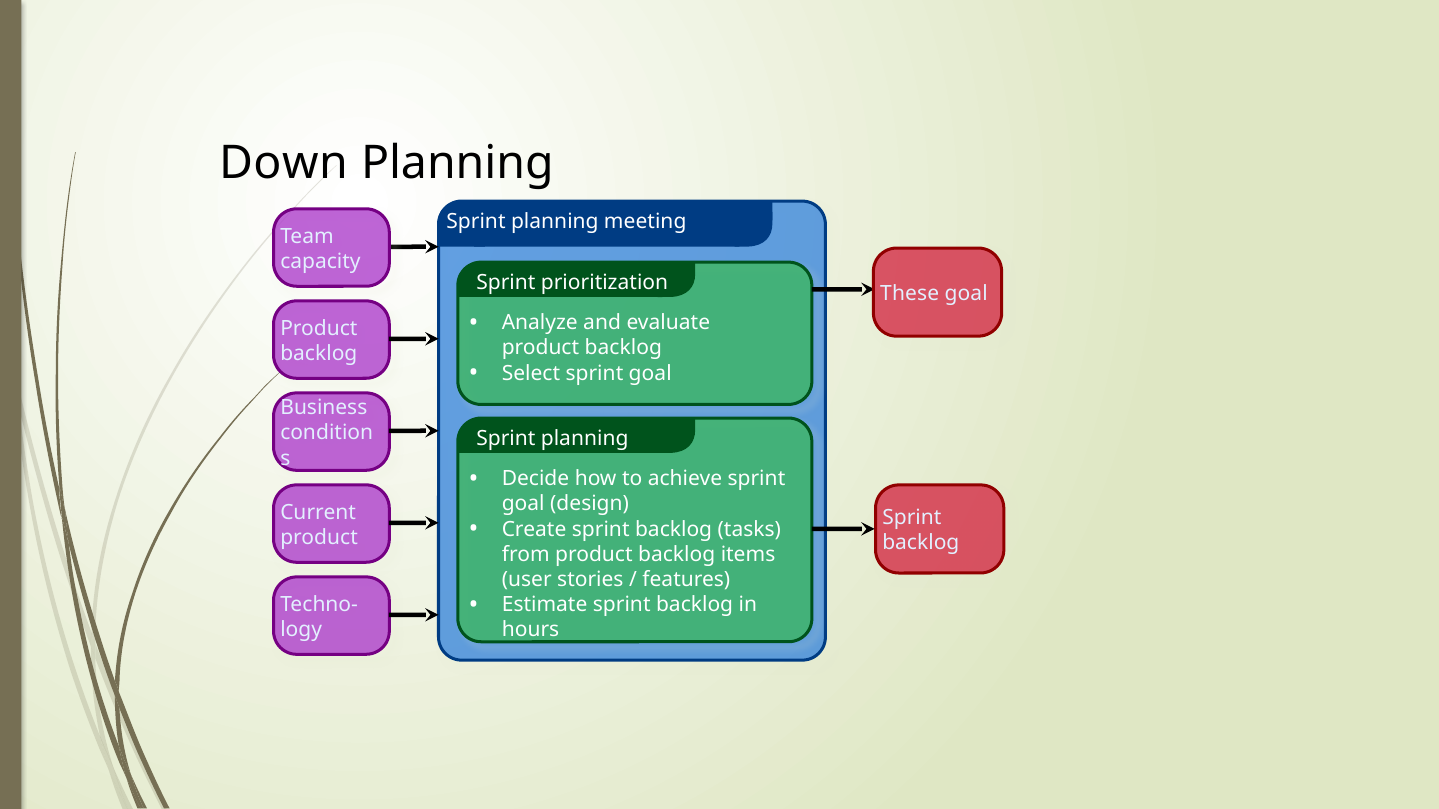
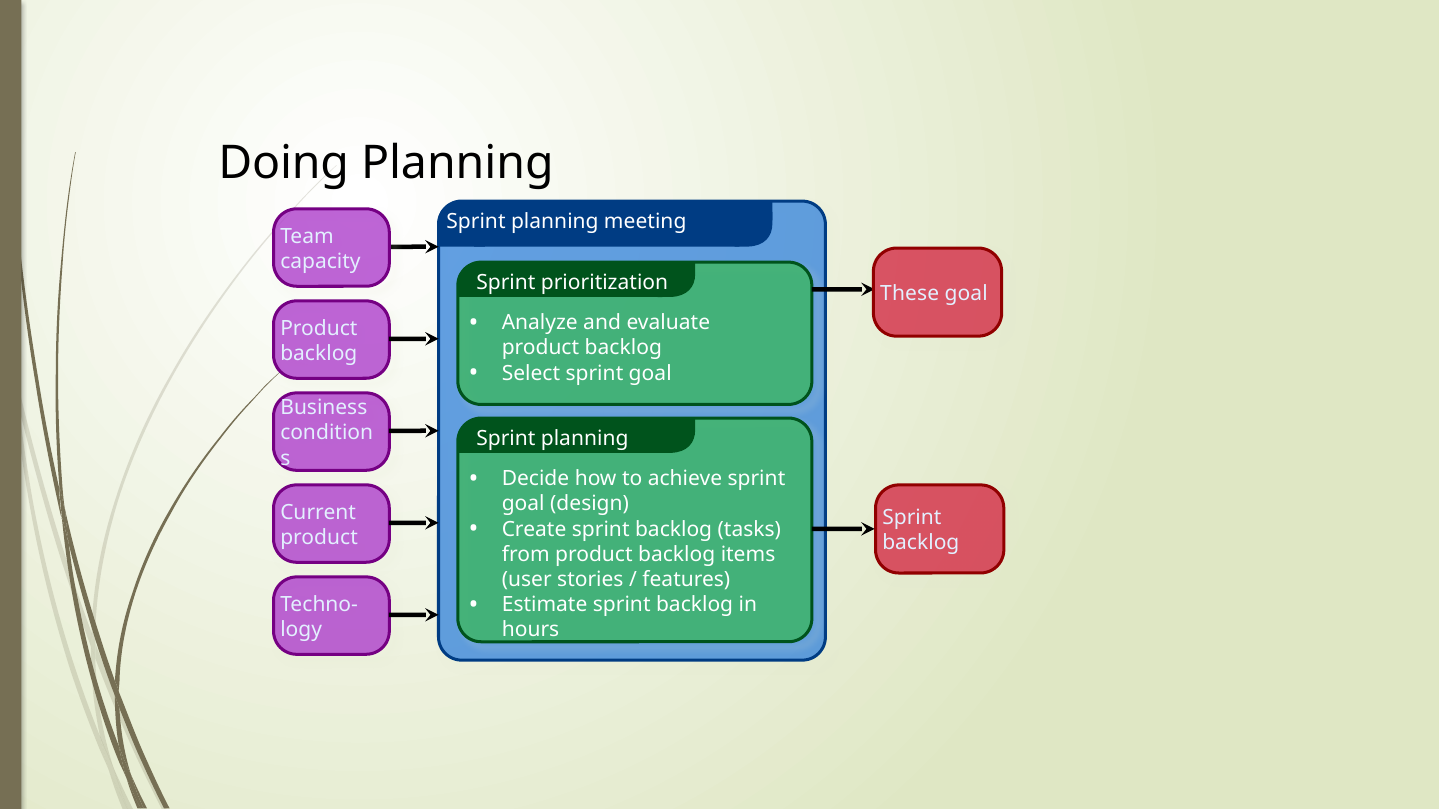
Down: Down -> Doing
